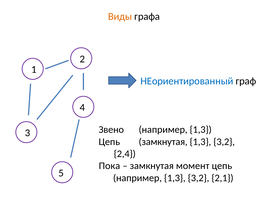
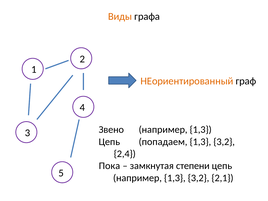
НЕориентированный colour: blue -> orange
Цепь замкнутая: замкнутая -> попадаем
момент: момент -> степени
